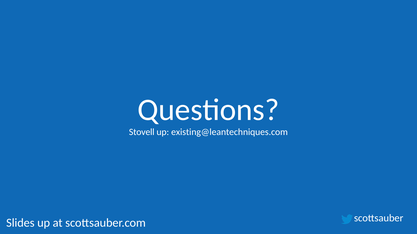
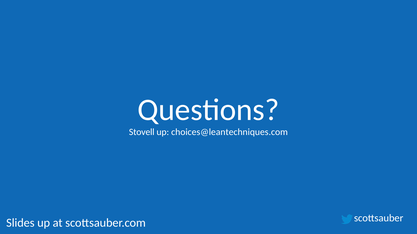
existing@leantechniques.com: existing@leantechniques.com -> choices@leantechniques.com
